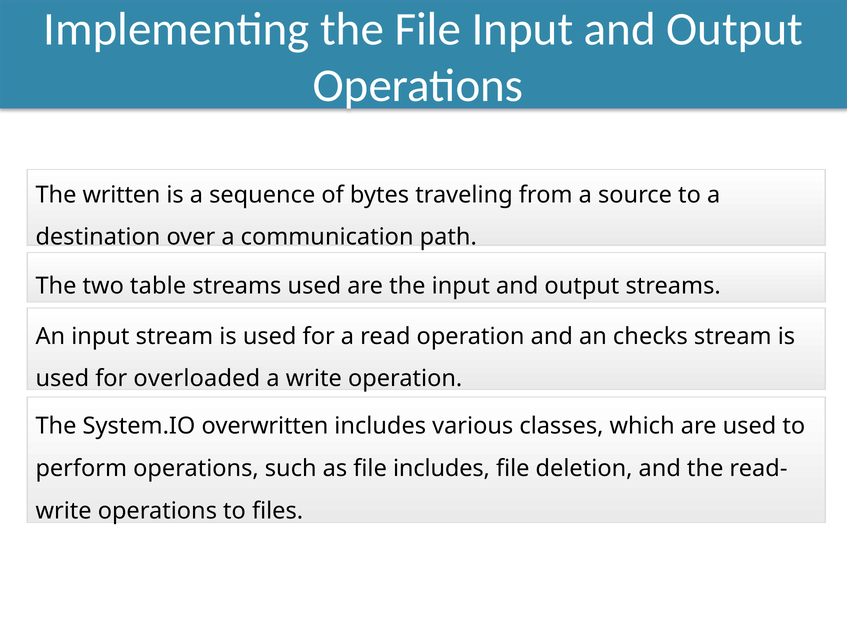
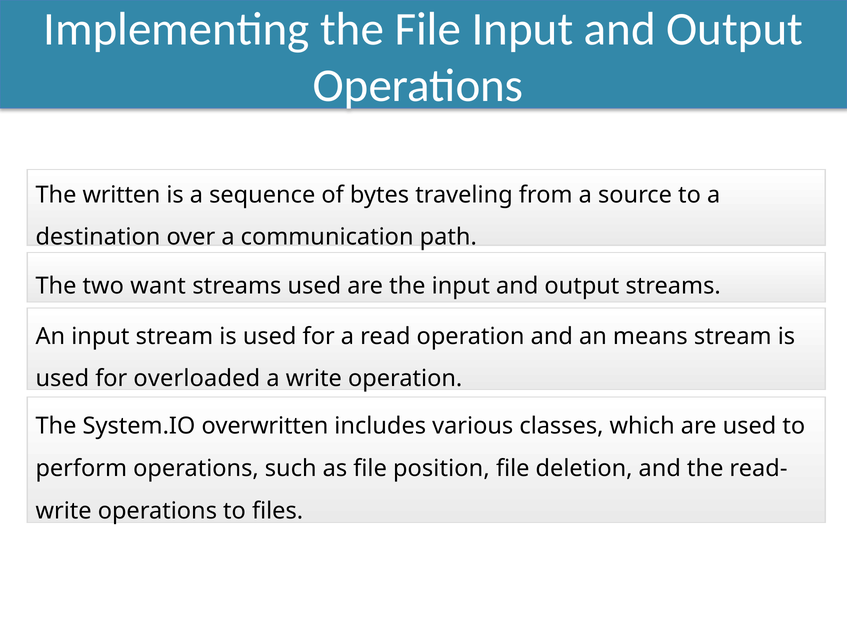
table: table -> want
checks: checks -> means
file includes: includes -> position
